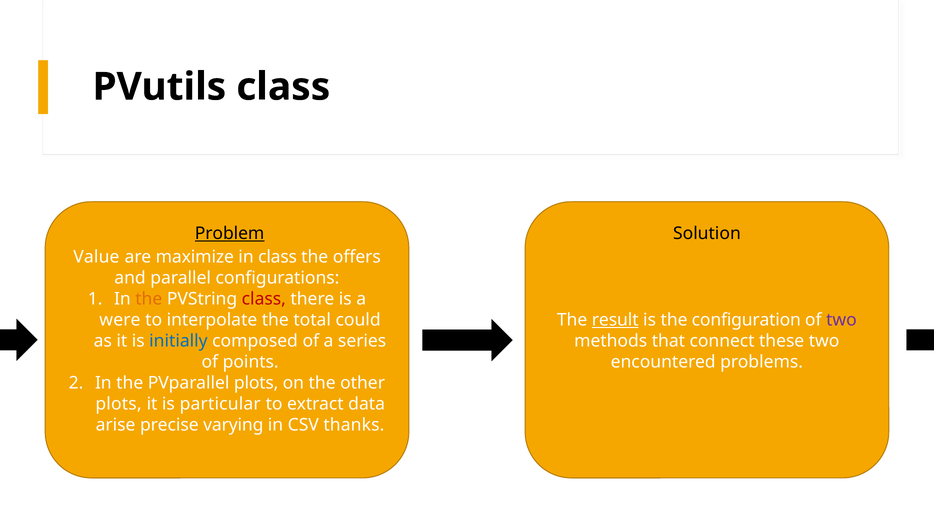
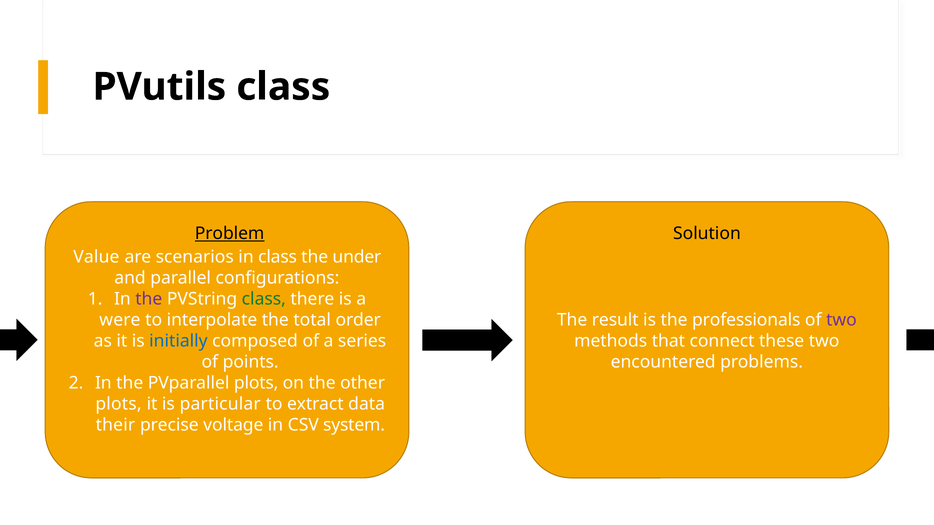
maximize: maximize -> scenarios
offers: offers -> under
the at (149, 299) colour: orange -> purple
class at (264, 299) colour: red -> green
could: could -> order
result underline: present -> none
configuration: configuration -> professionals
arise: arise -> their
varying: varying -> voltage
thanks: thanks -> system
